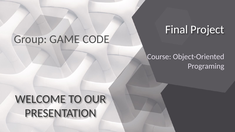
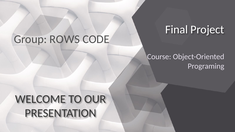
GAME: GAME -> ROWS
